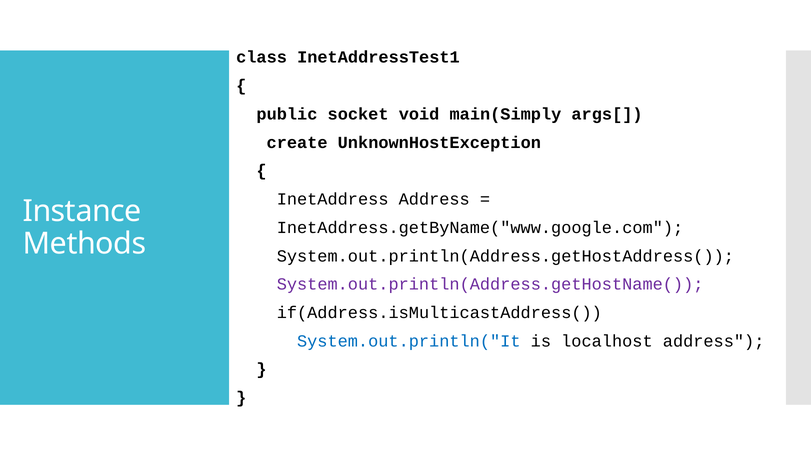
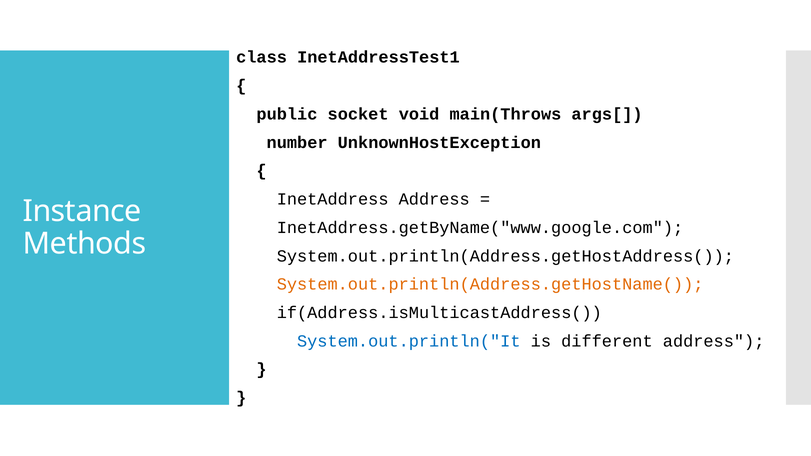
main(Simply: main(Simply -> main(Throws
create: create -> number
System.out.println(Address.getHostName( colour: purple -> orange
localhost: localhost -> different
